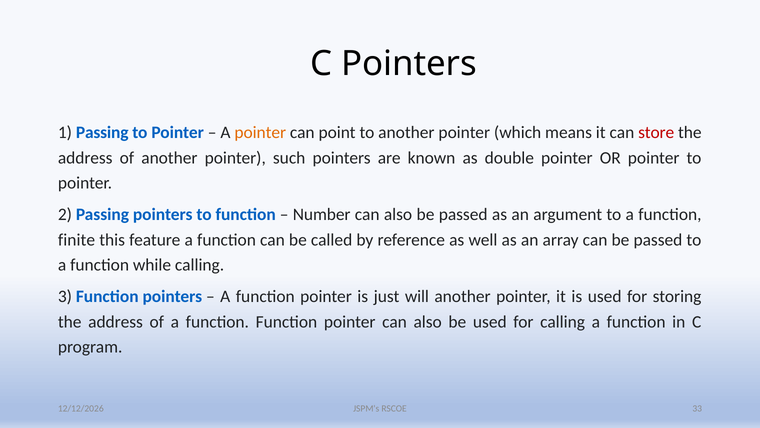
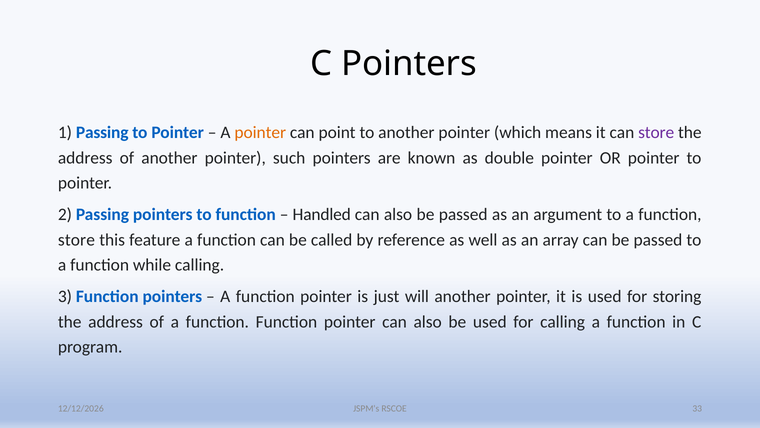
store at (656, 133) colour: red -> purple
Number: Number -> Handled
finite at (76, 240): finite -> store
